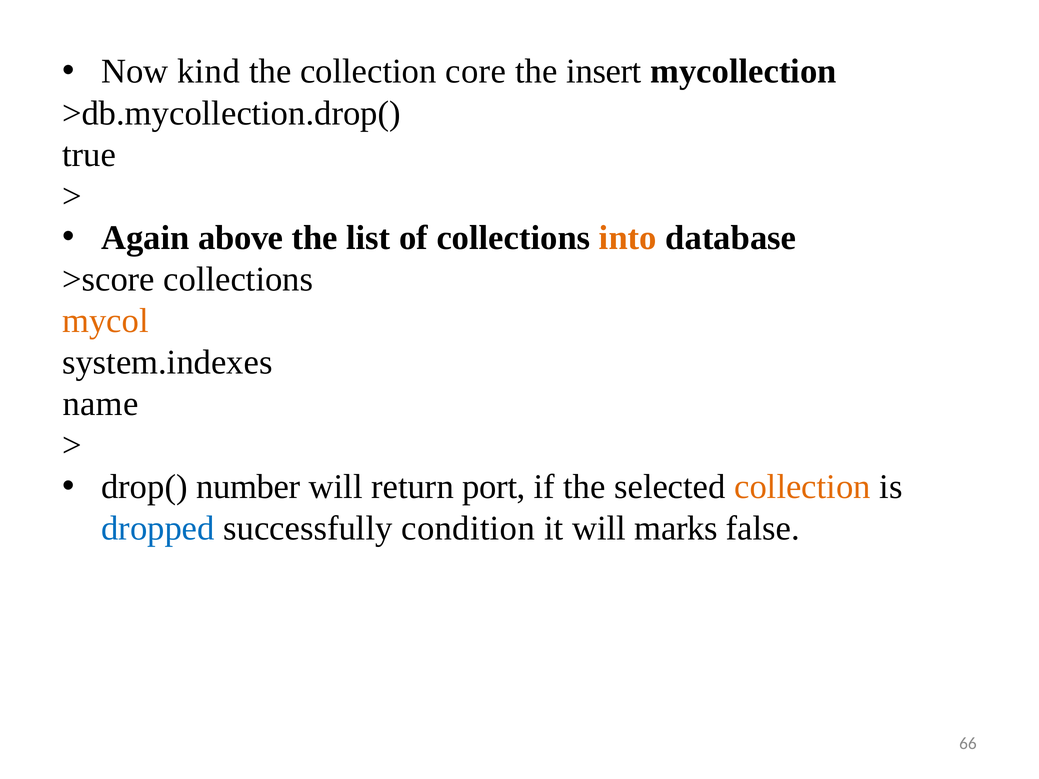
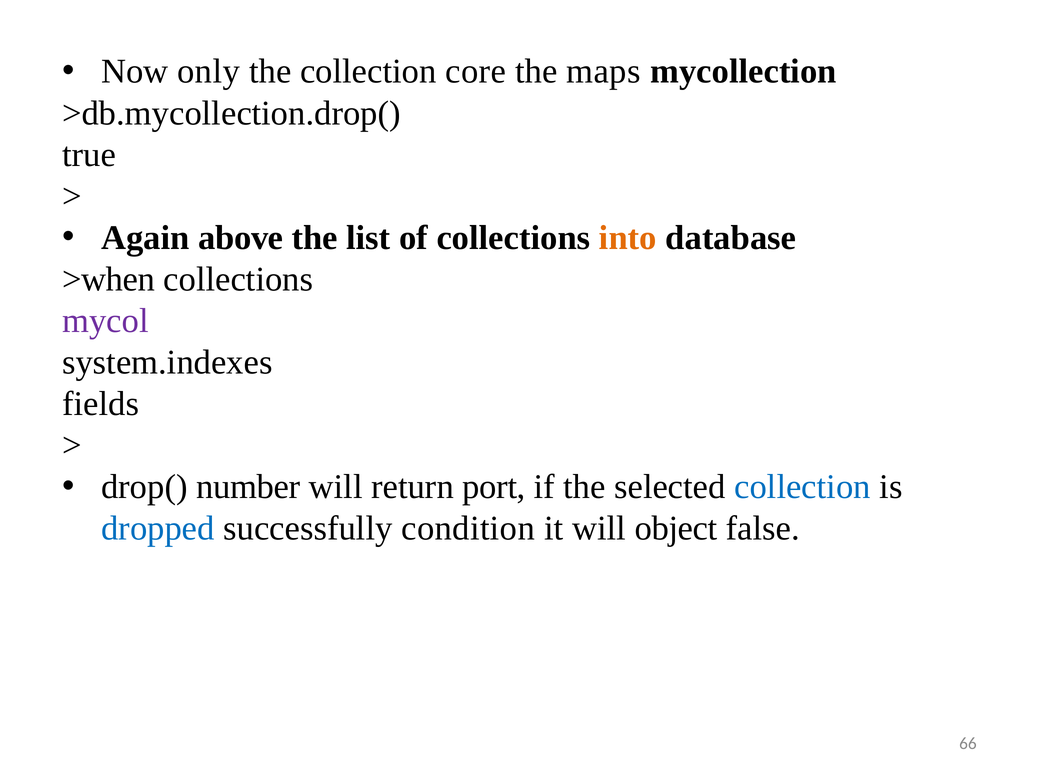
kind: kind -> only
insert: insert -> maps
>score: >score -> >when
mycol colour: orange -> purple
name: name -> fields
collection at (802, 487) colour: orange -> blue
marks: marks -> object
